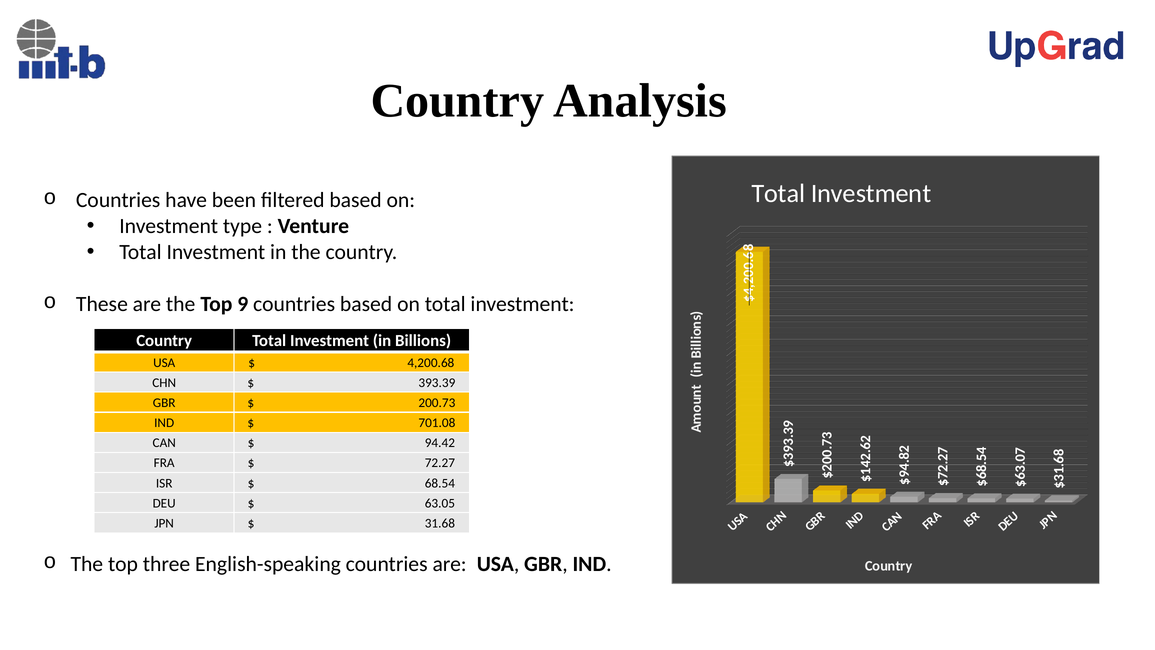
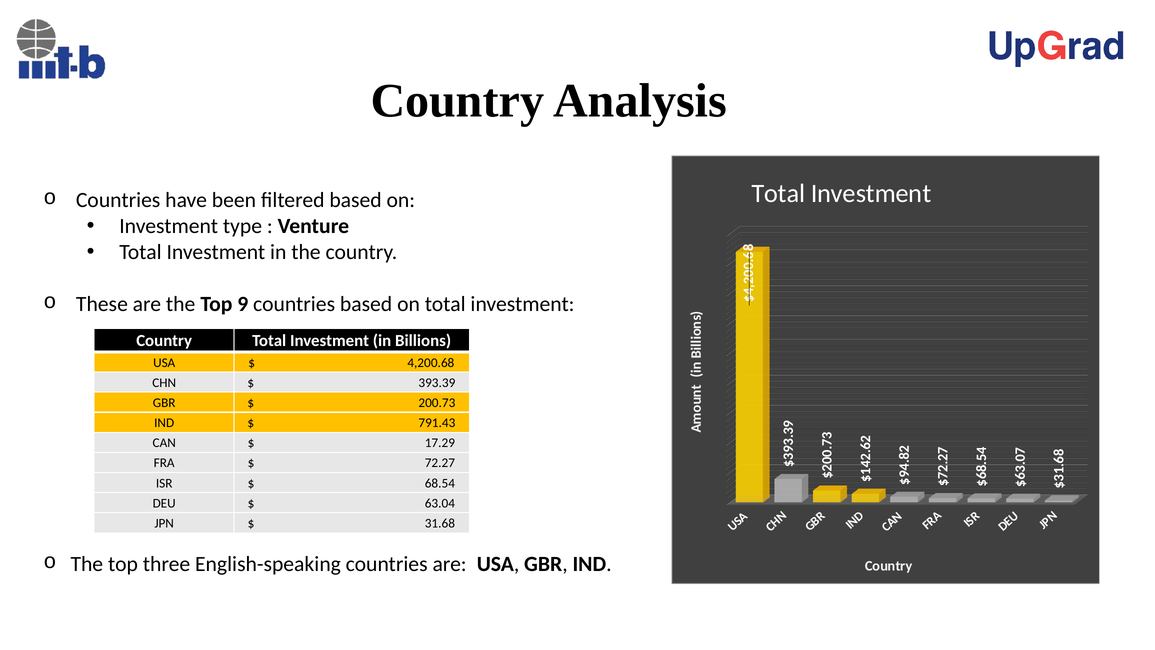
701.08: 701.08 -> 791.43
94.42: 94.42 -> 17.29
63.05: 63.05 -> 63.04
